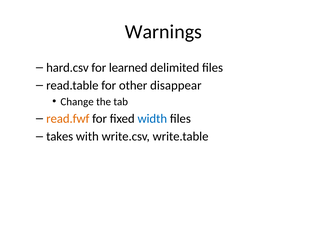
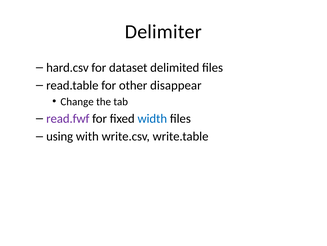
Warnings: Warnings -> Delimiter
learned: learned -> dataset
read.fwf colour: orange -> purple
takes: takes -> using
